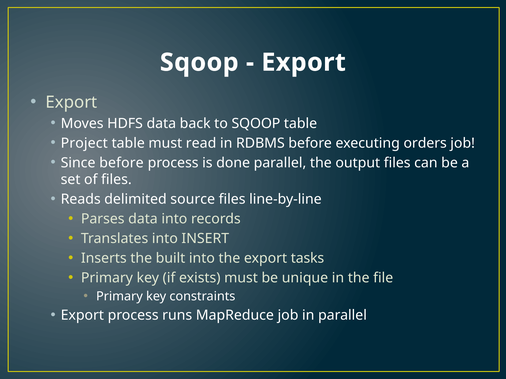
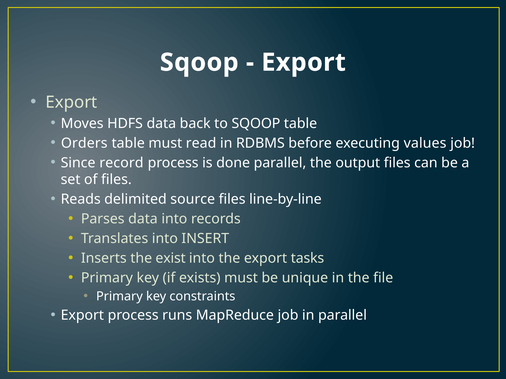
Project: Project -> Orders
orders: orders -> values
Since before: before -> record
built: built -> exist
